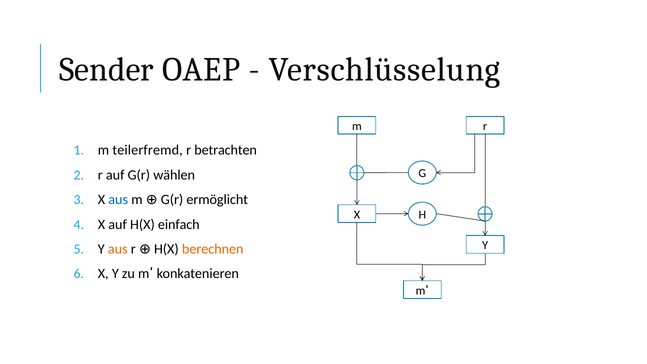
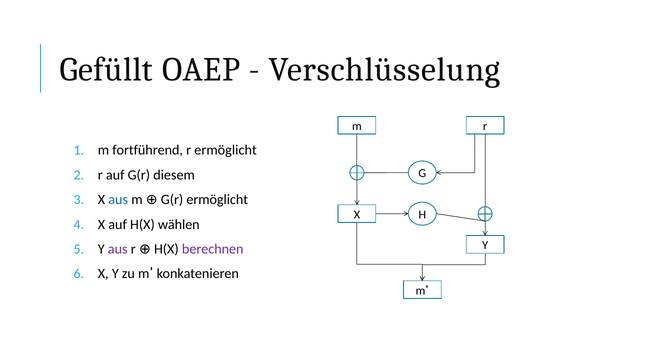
Sender: Sender -> Gefüllt
teilerfremd: teilerfremd -> fortführend
r betrachten: betrachten -> ermöglicht
wählen: wählen -> diesem
einfach: einfach -> wählen
aus at (118, 249) colour: orange -> purple
berechnen colour: orange -> purple
